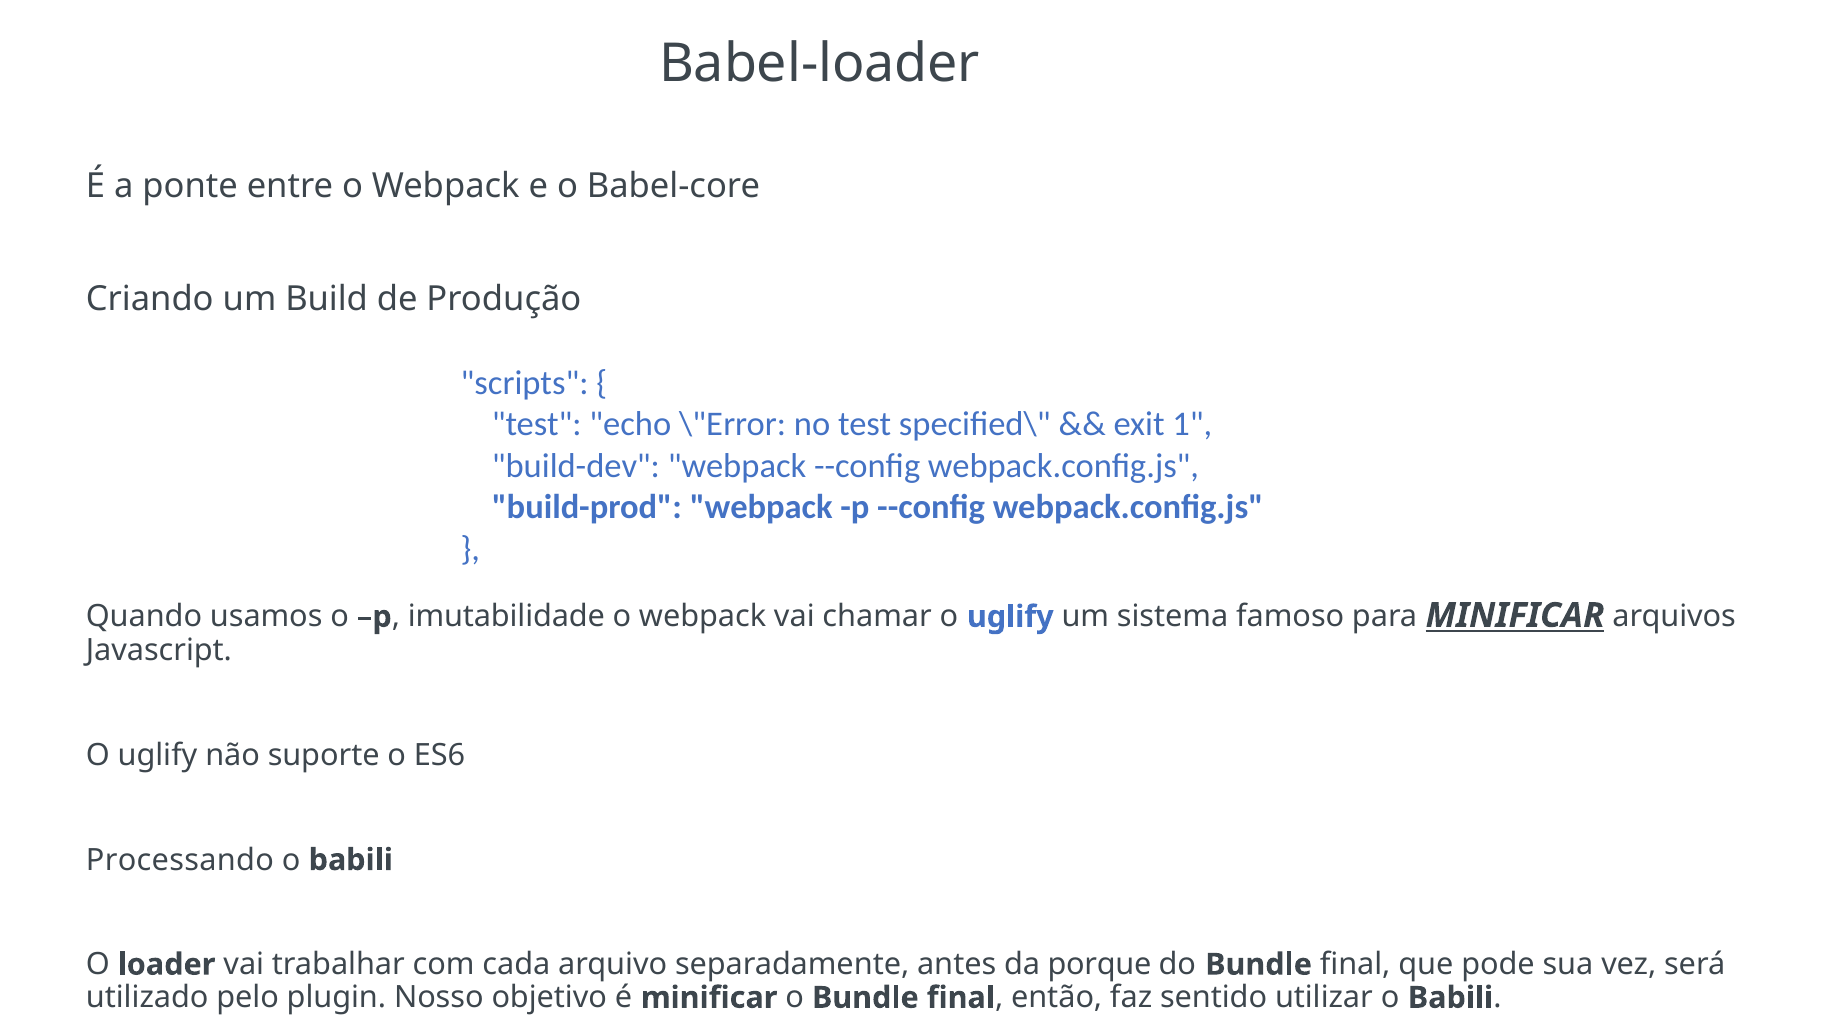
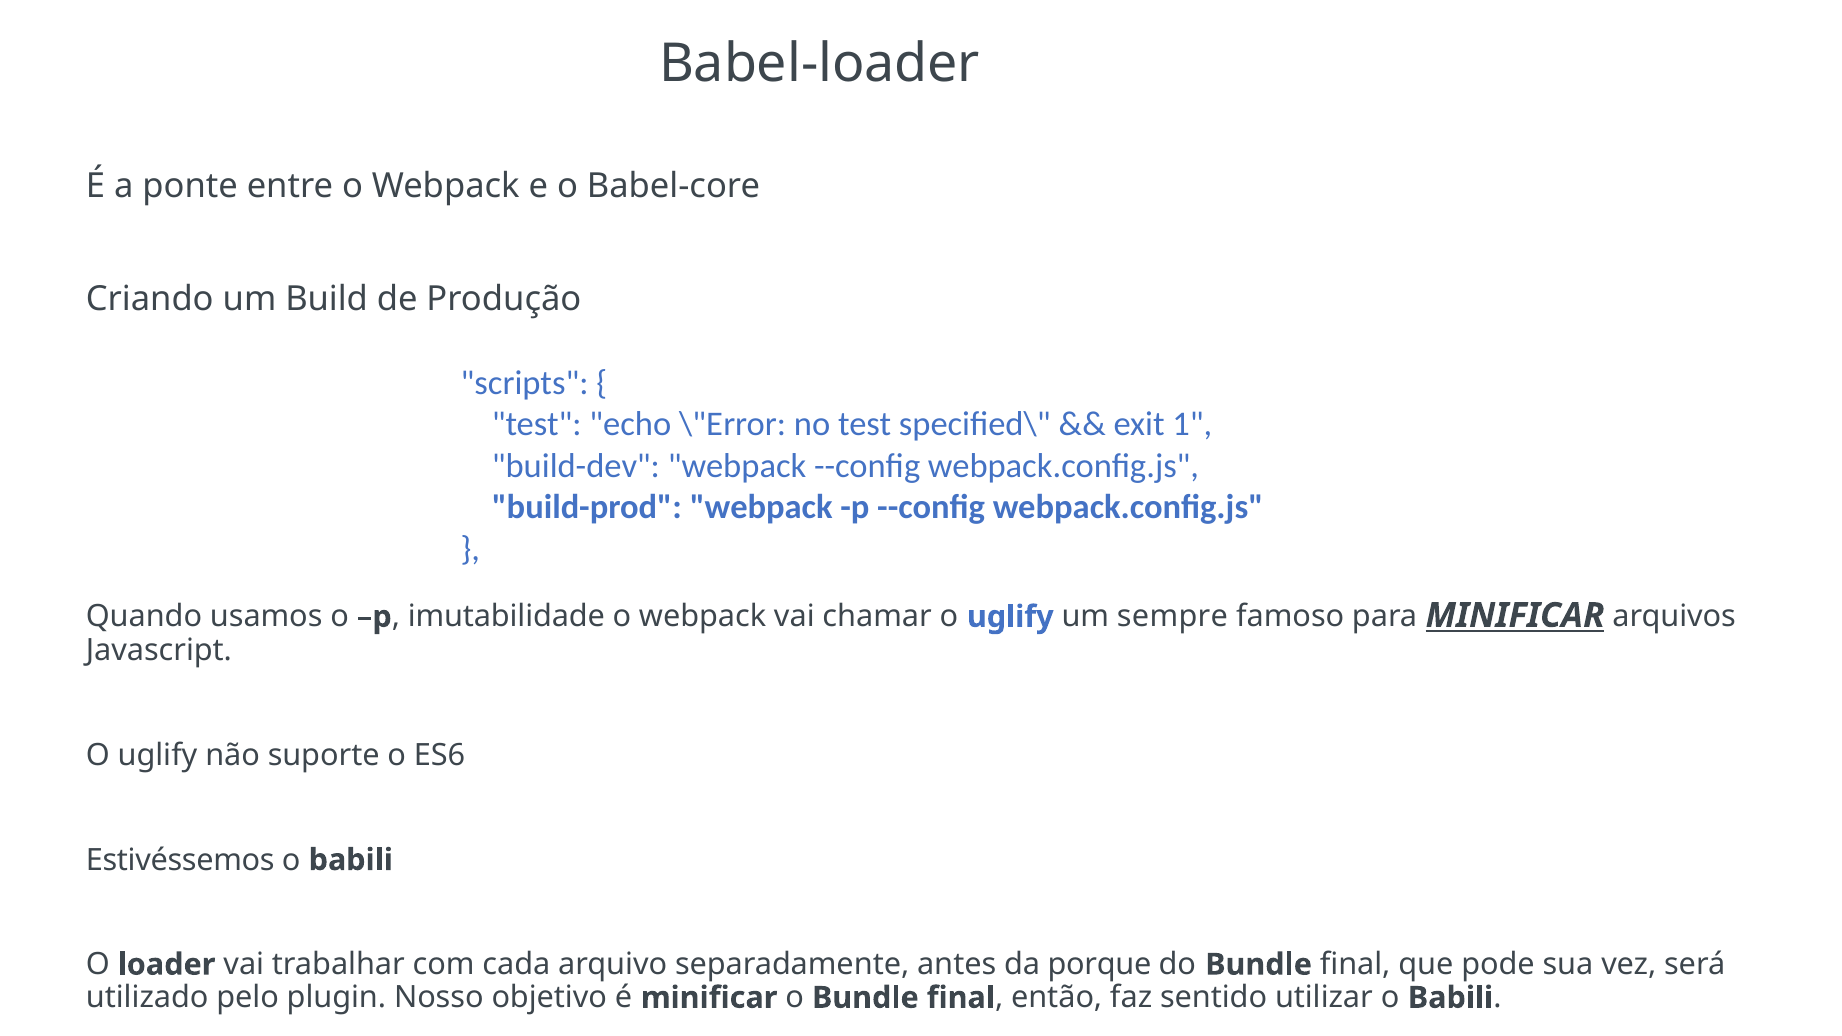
sistema: sistema -> sempre
Processando: Processando -> Estivéssemos
